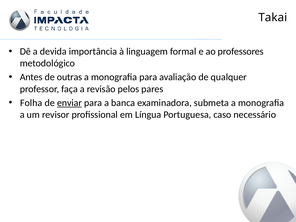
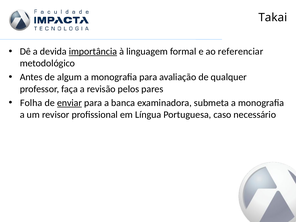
importância underline: none -> present
professores: professores -> referenciar
outras: outras -> algum
